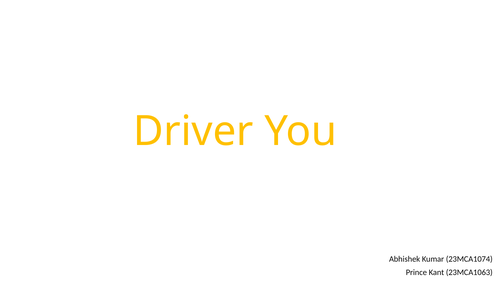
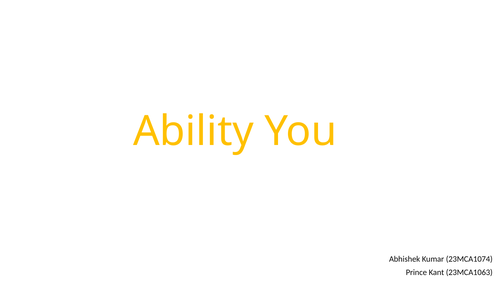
Driver: Driver -> Ability
